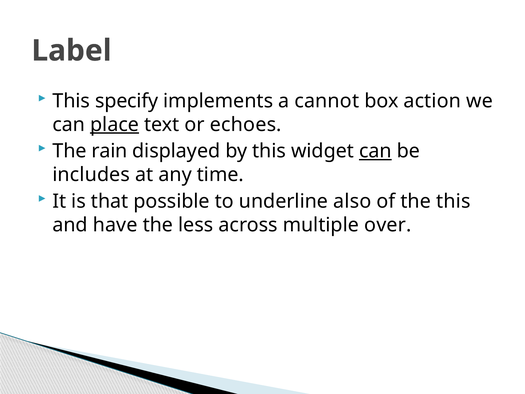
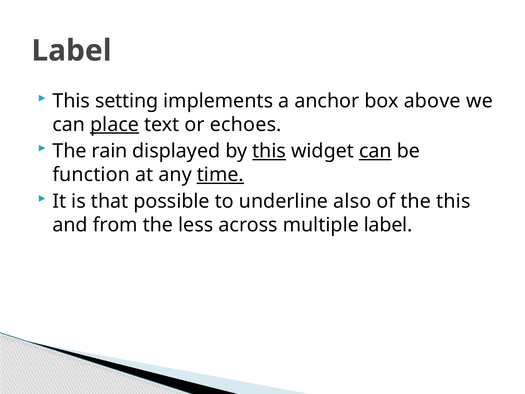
specify: specify -> setting
cannot: cannot -> anchor
action: action -> above
this at (269, 151) underline: none -> present
includes: includes -> function
time underline: none -> present
have: have -> from
multiple over: over -> label
